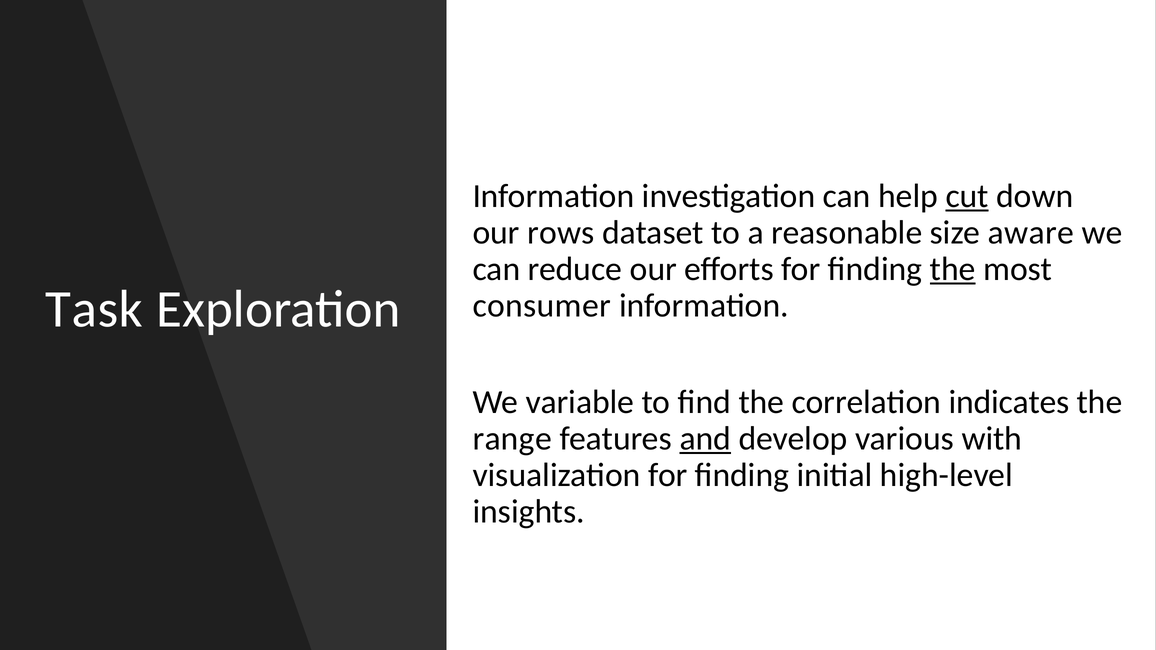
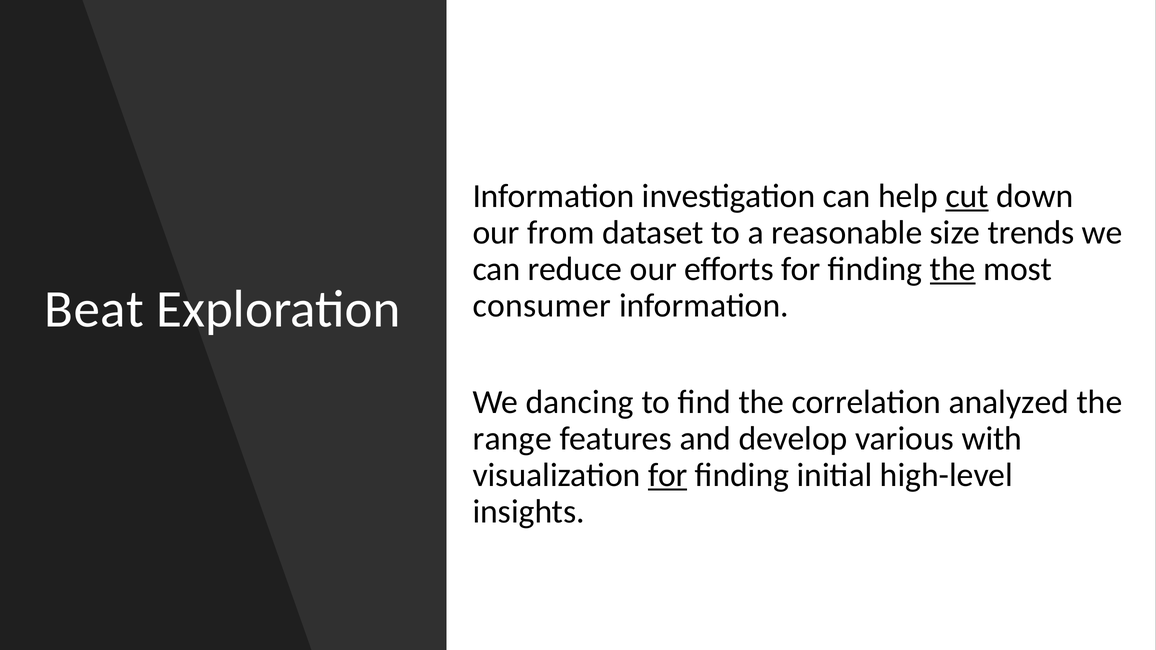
rows: rows -> from
aware: aware -> trends
Task: Task -> Beat
variable: variable -> dancing
indicates: indicates -> analyzed
and underline: present -> none
for at (668, 475) underline: none -> present
